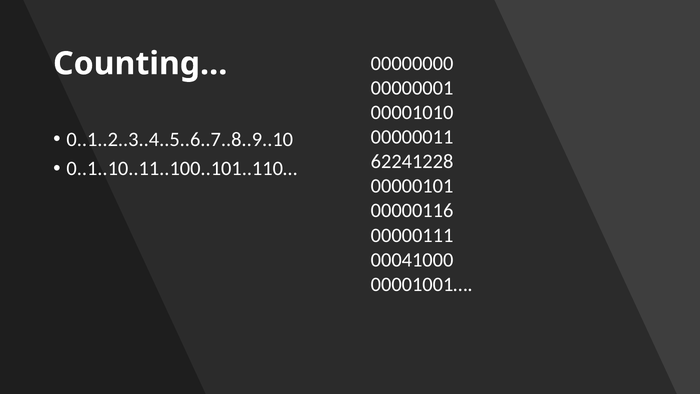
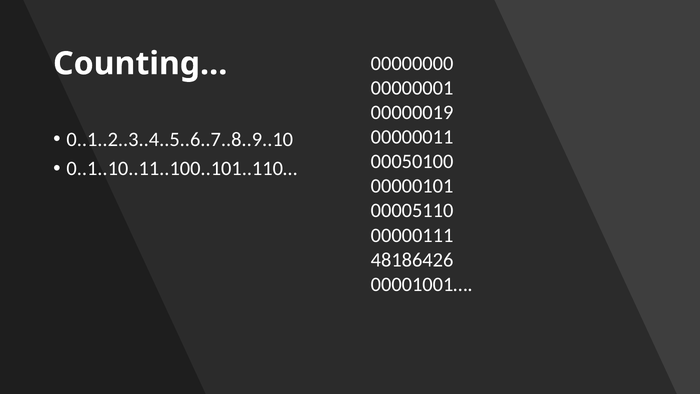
00001010: 00001010 -> 00000019
62241228: 62241228 -> 00050100
00000116: 00000116 -> 00005110
00041000: 00041000 -> 48186426
